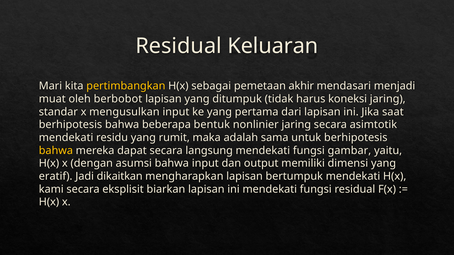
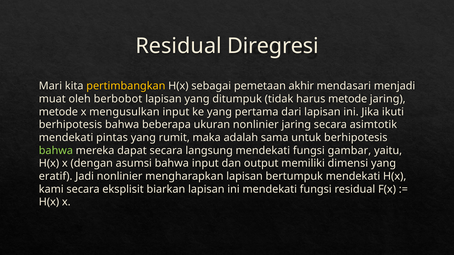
Keluaran: Keluaran -> Diregresi
harus koneksi: koneksi -> metode
standar at (58, 112): standar -> metode
saat: saat -> ikuti
bentuk: bentuk -> ukuran
residu: residu -> pintas
bahwa at (56, 151) colour: yellow -> light green
Jadi dikaitkan: dikaitkan -> nonlinier
